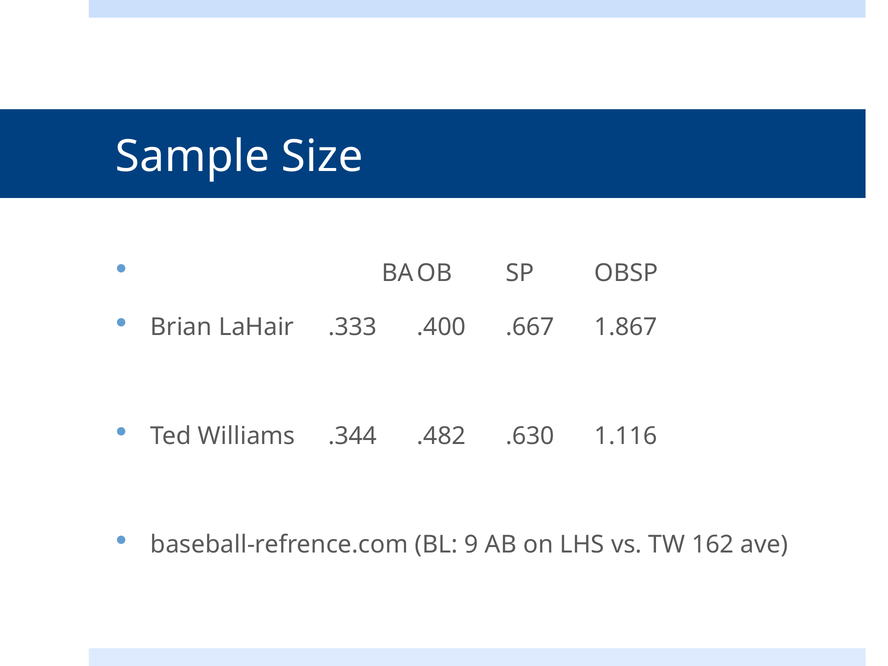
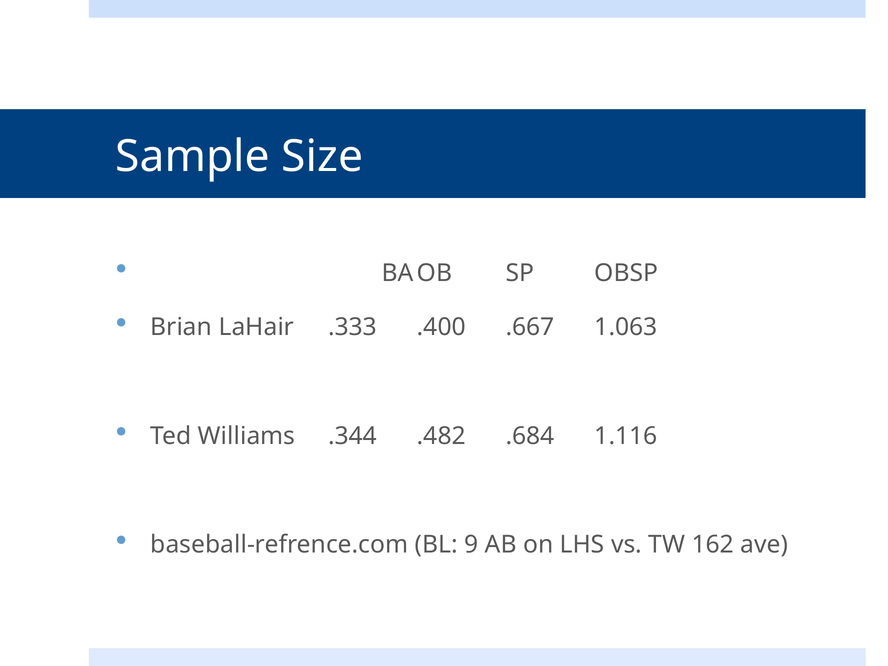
1.867: 1.867 -> 1.063
.630: .630 -> .684
